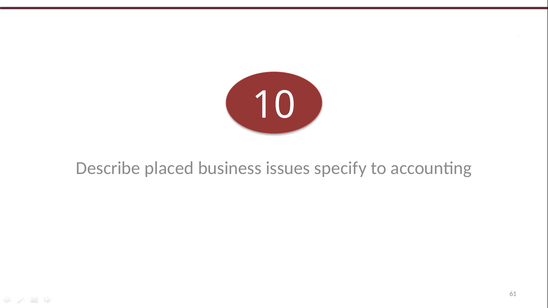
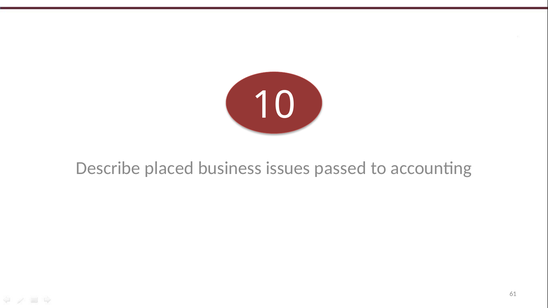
specify: specify -> passed
